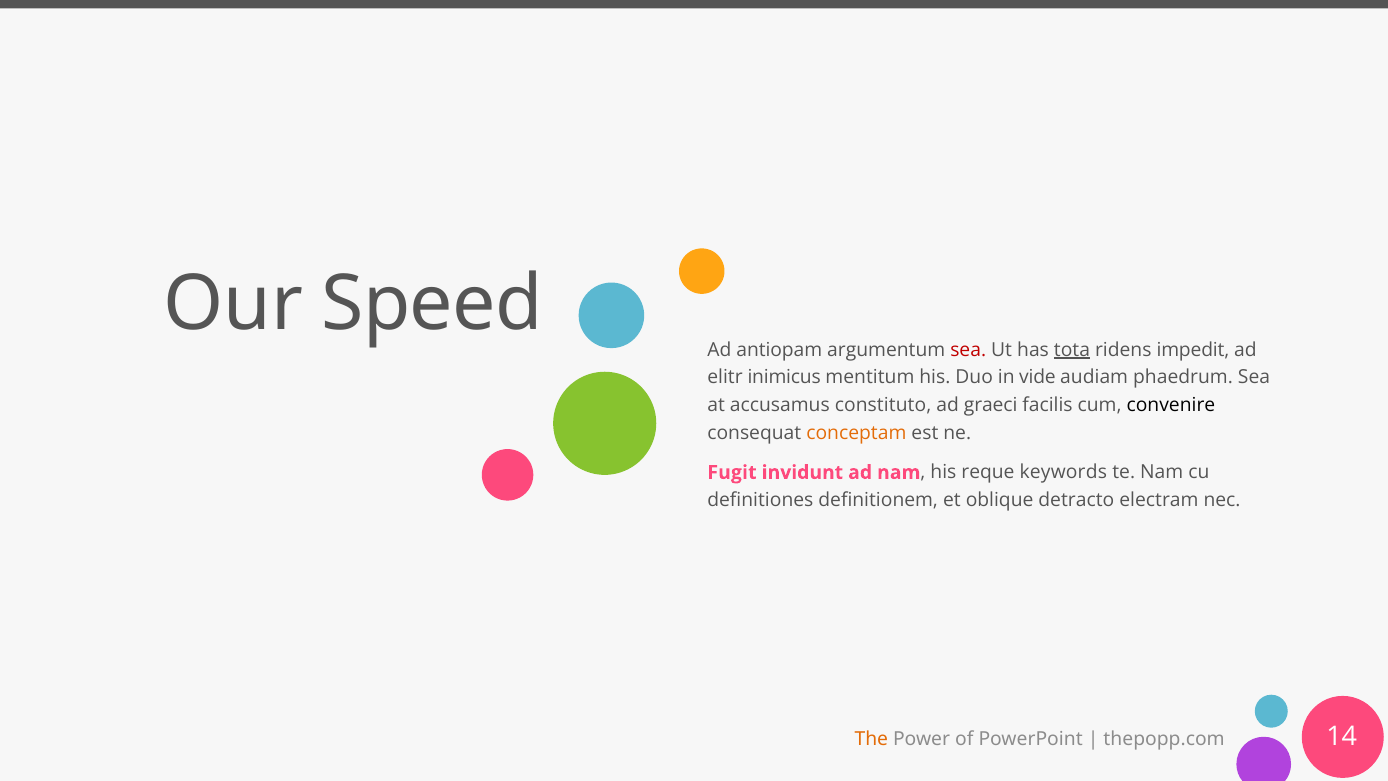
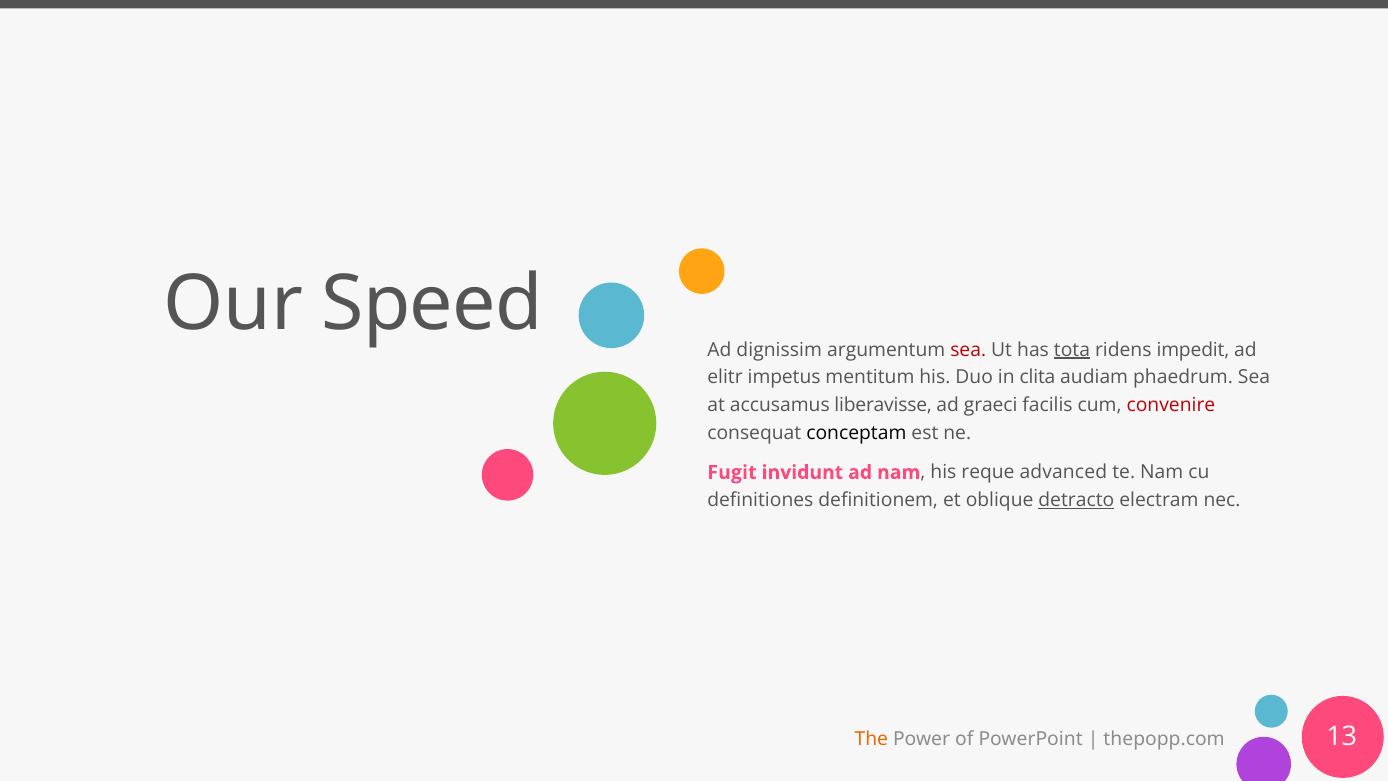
antiopam: antiopam -> dignissim
inimicus: inimicus -> impetus
vide: vide -> clita
constituto: constituto -> liberavisse
convenire colour: black -> red
conceptam colour: orange -> black
keywords: keywords -> advanced
detracto underline: none -> present
14: 14 -> 13
